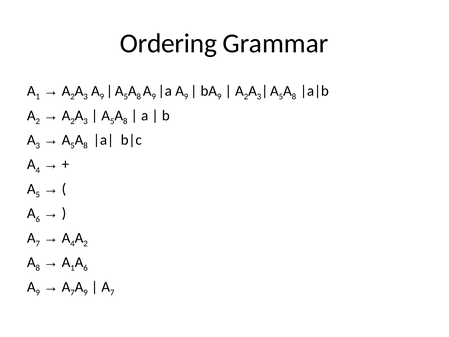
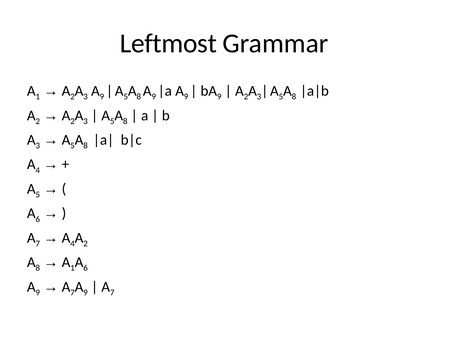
Ordering: Ordering -> Leftmost
